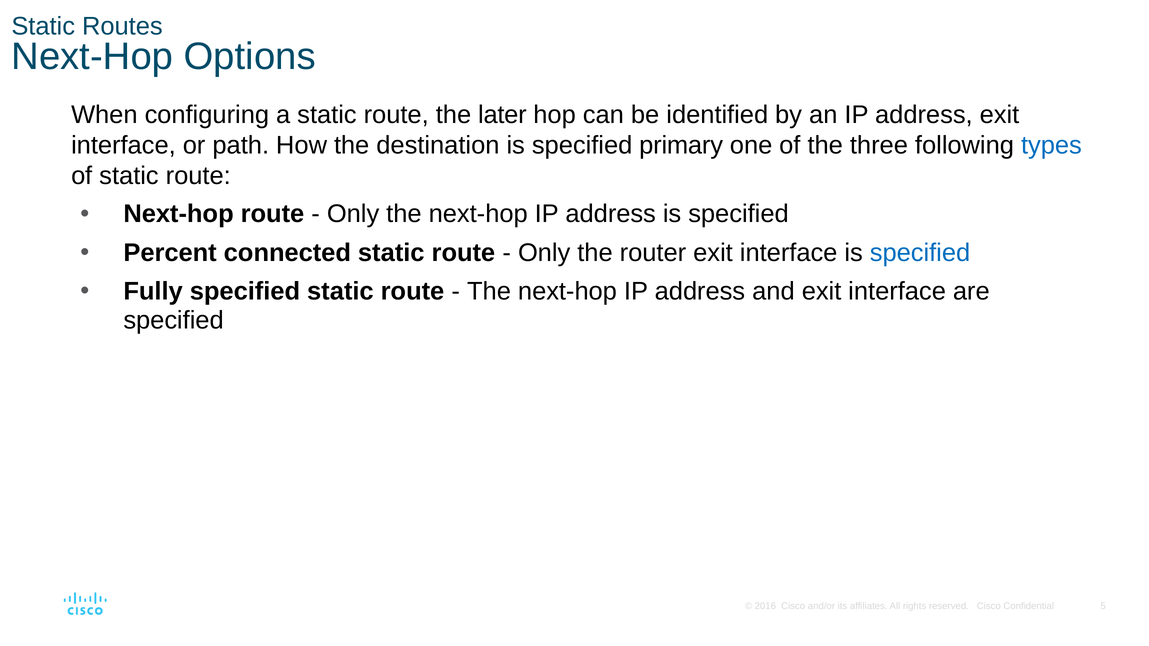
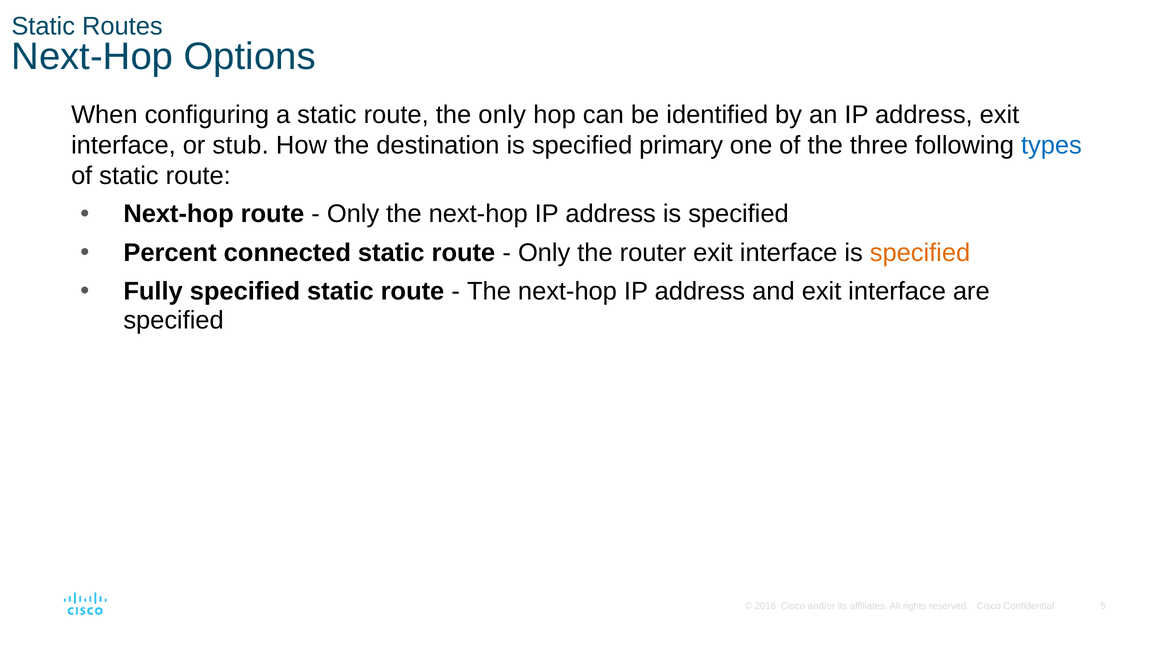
the later: later -> only
path: path -> stub
specified at (920, 253) colour: blue -> orange
